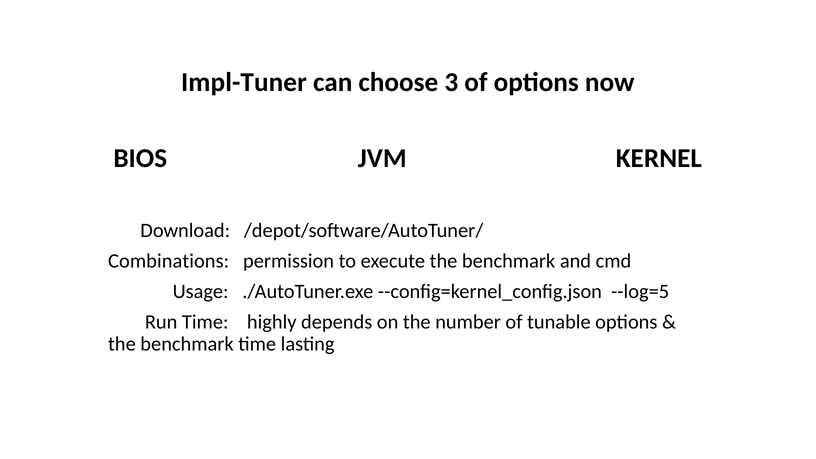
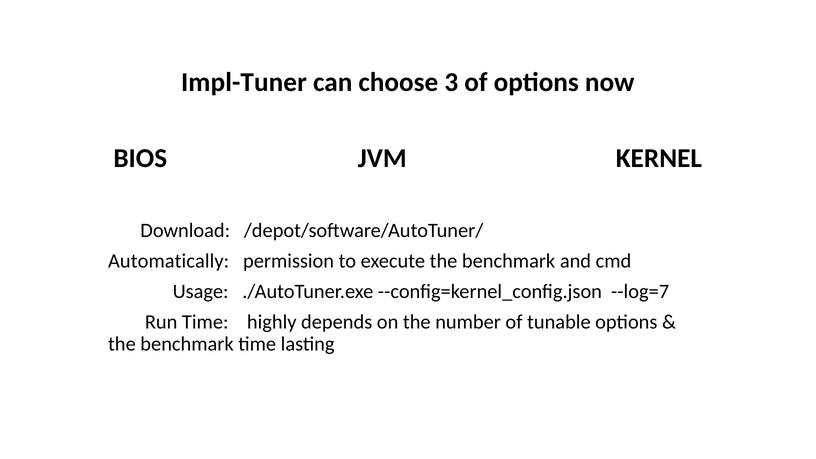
Combinations: Combinations -> Automatically
--log=5: --log=5 -> --log=7
